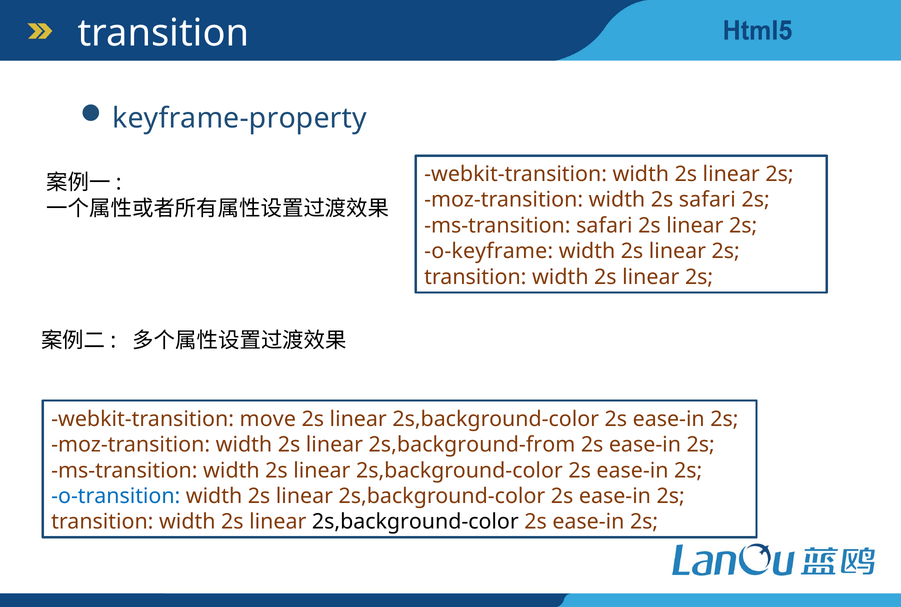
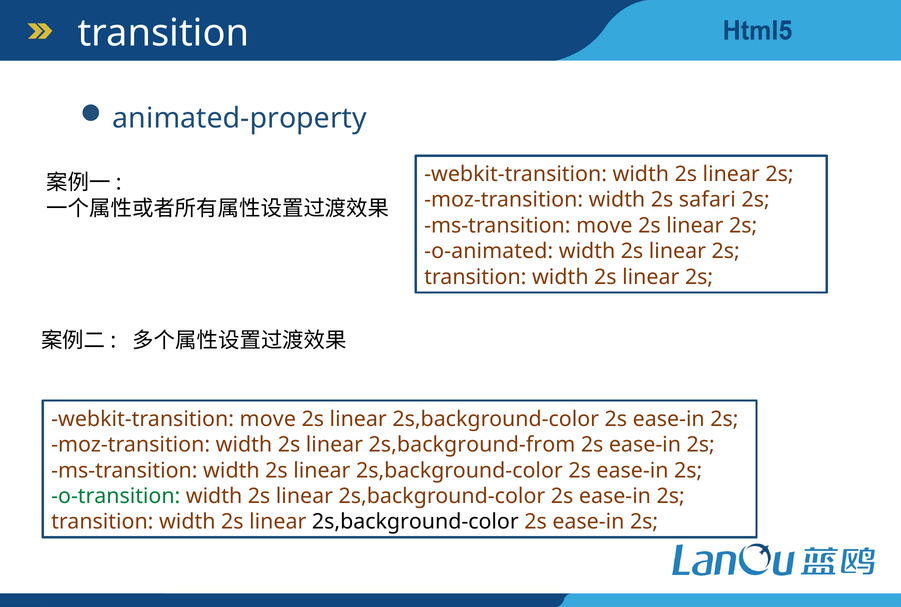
keyframe-property: keyframe-property -> animated-property
ms-transition safari: safari -> move
o-keyframe: o-keyframe -> o-animated
o-transition colour: blue -> green
